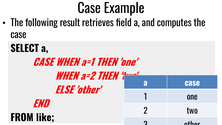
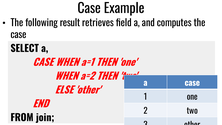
like: like -> join
